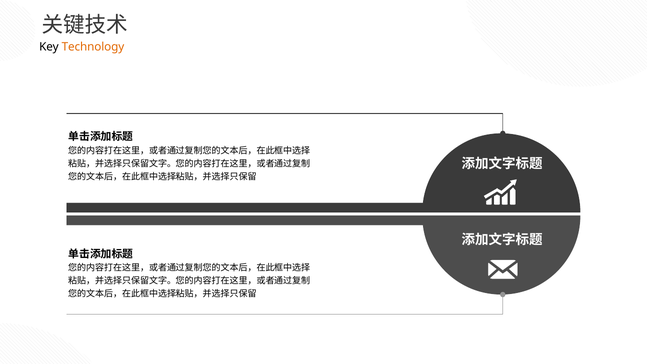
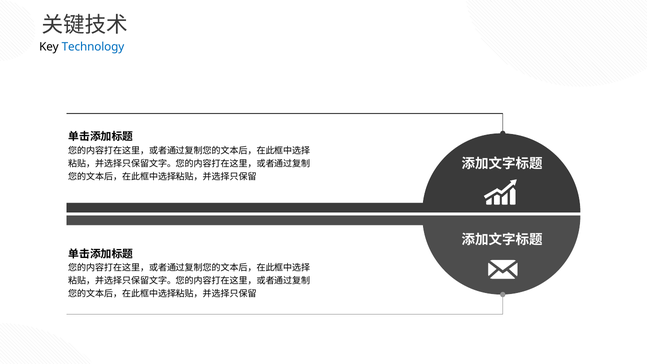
Technology colour: orange -> blue
